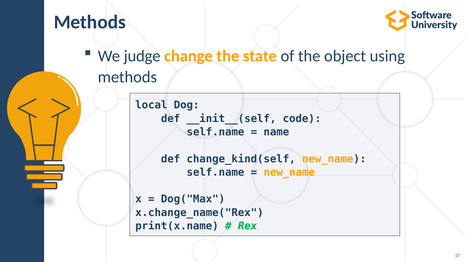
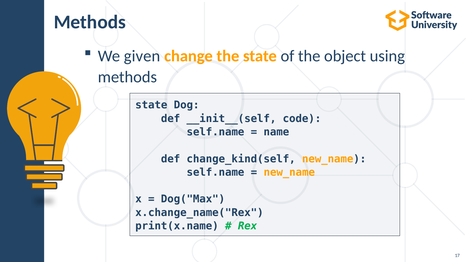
judge: judge -> given
local at (151, 105): local -> state
